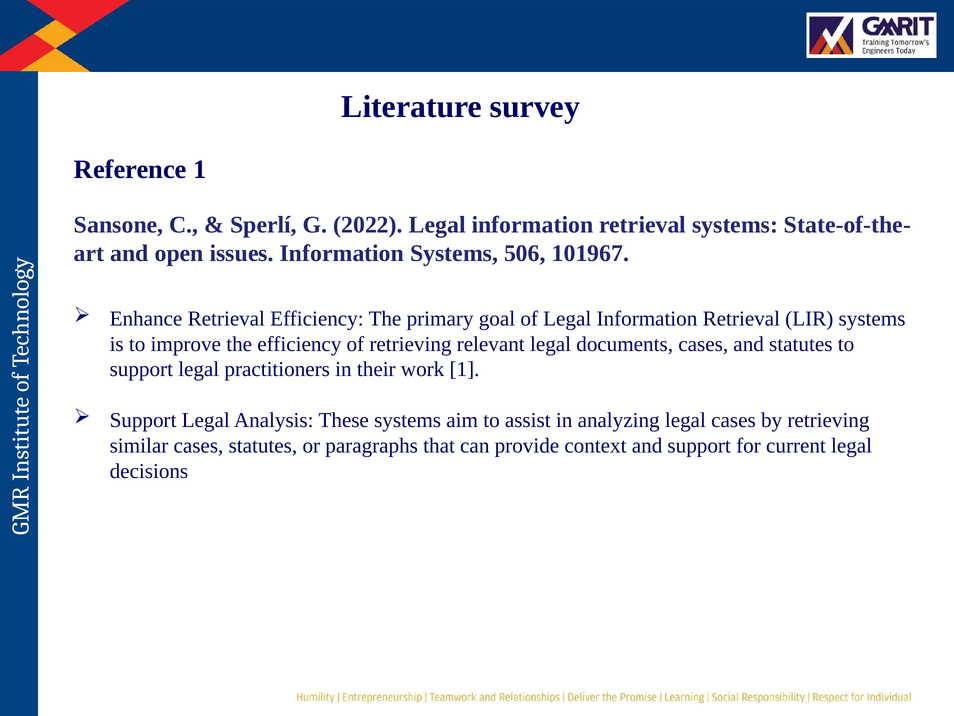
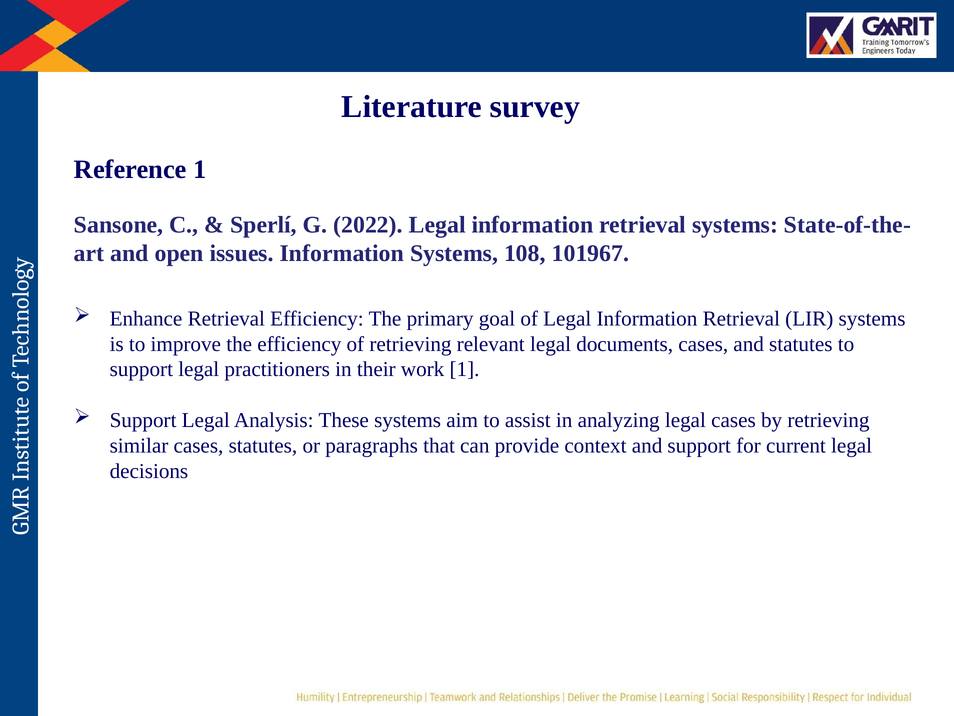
506: 506 -> 108
